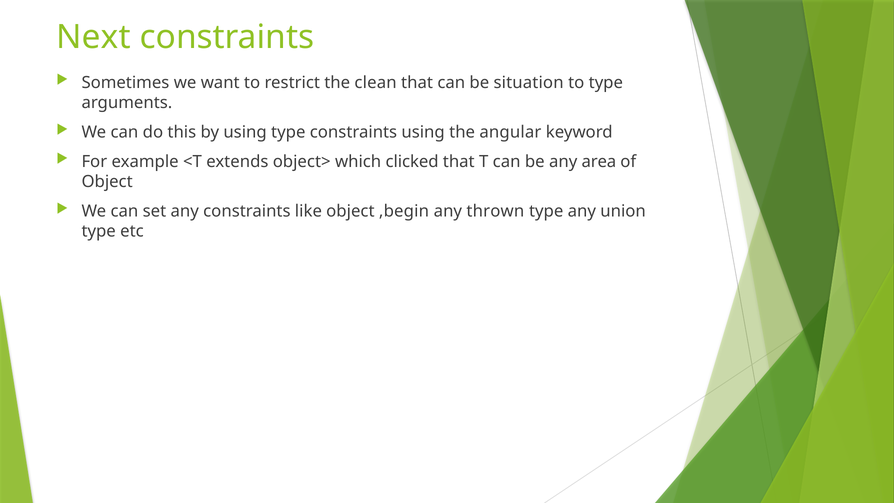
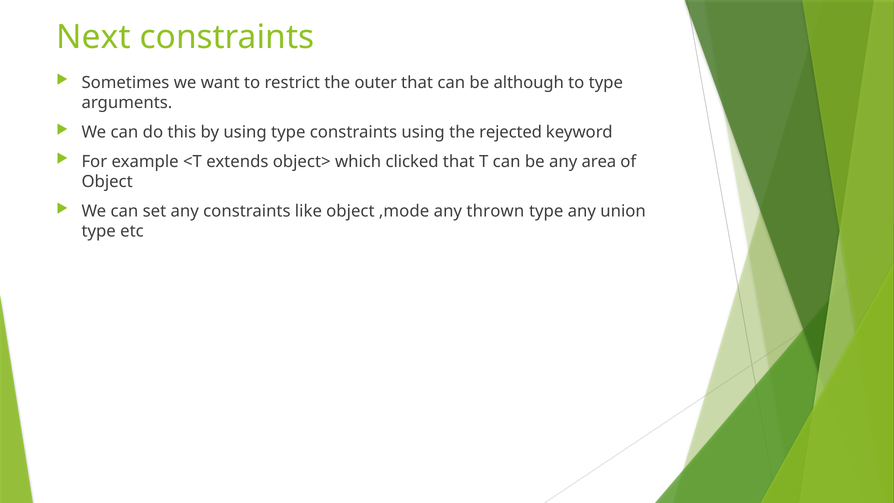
clean: clean -> outer
situation: situation -> although
angular: angular -> rejected
,begin: ,begin -> ,mode
